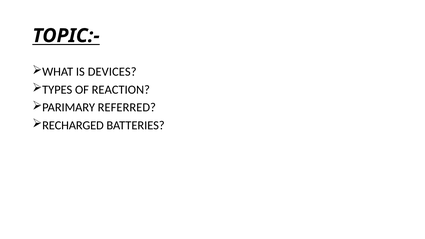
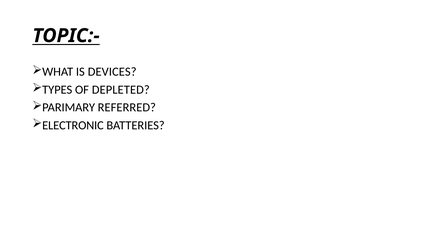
REACTION: REACTION -> DEPLETED
RECHARGED: RECHARGED -> ELECTRONIC
